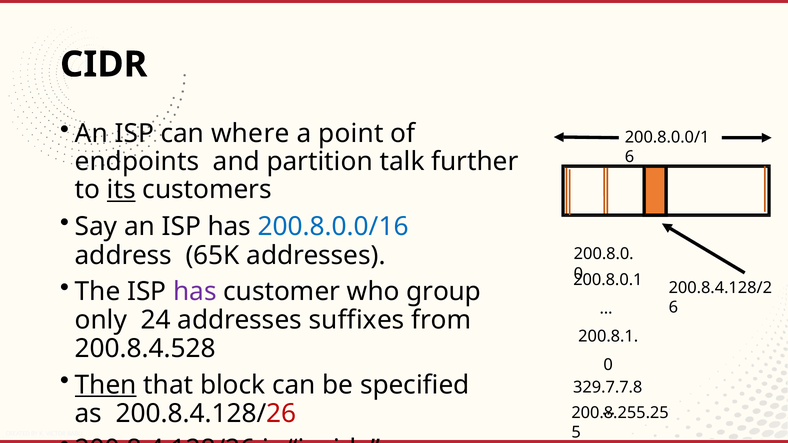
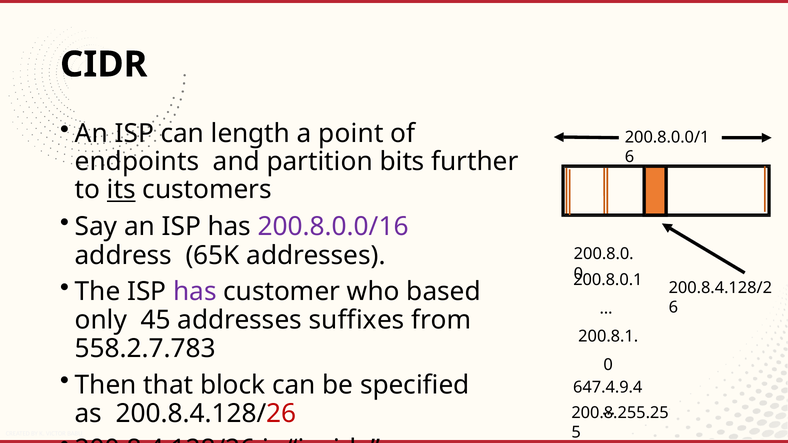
where: where -> length
talk: talk -> bits
200.8.0.0/16 at (333, 227) colour: blue -> purple
group: group -> based
24: 24 -> 45
200.8.4.528: 200.8.4.528 -> 558.2.7.783
Then underline: present -> none
329.7.7.8: 329.7.7.8 -> 647.4.9.4
